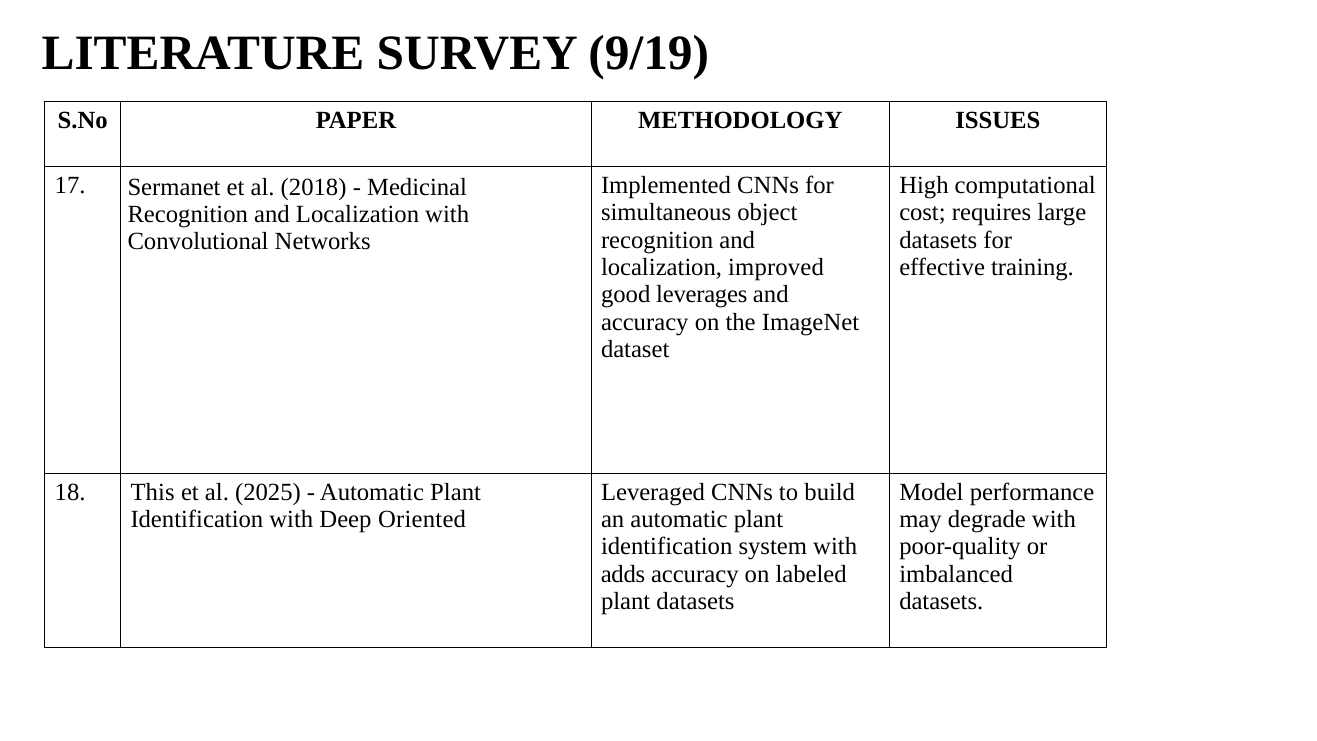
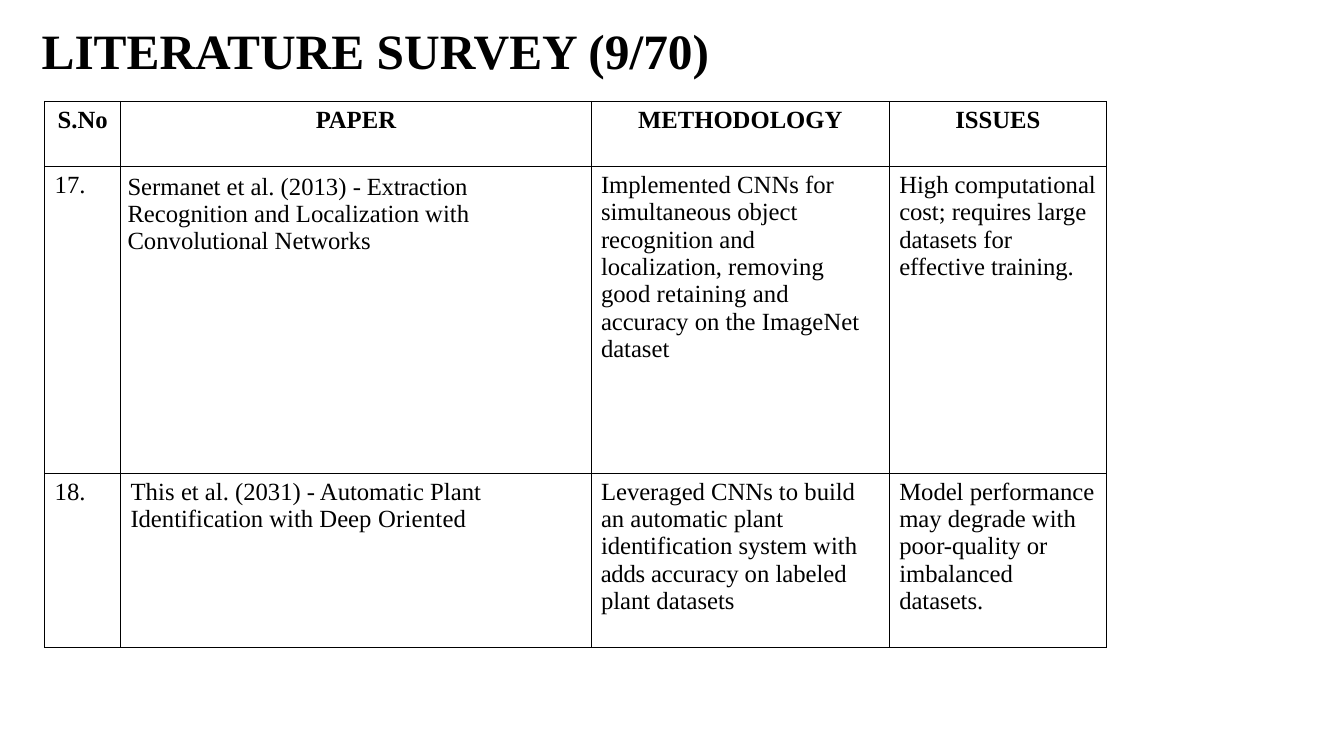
9/19: 9/19 -> 9/70
2018: 2018 -> 2013
Medicinal: Medicinal -> Extraction
improved: improved -> removing
leverages: leverages -> retaining
2025: 2025 -> 2031
